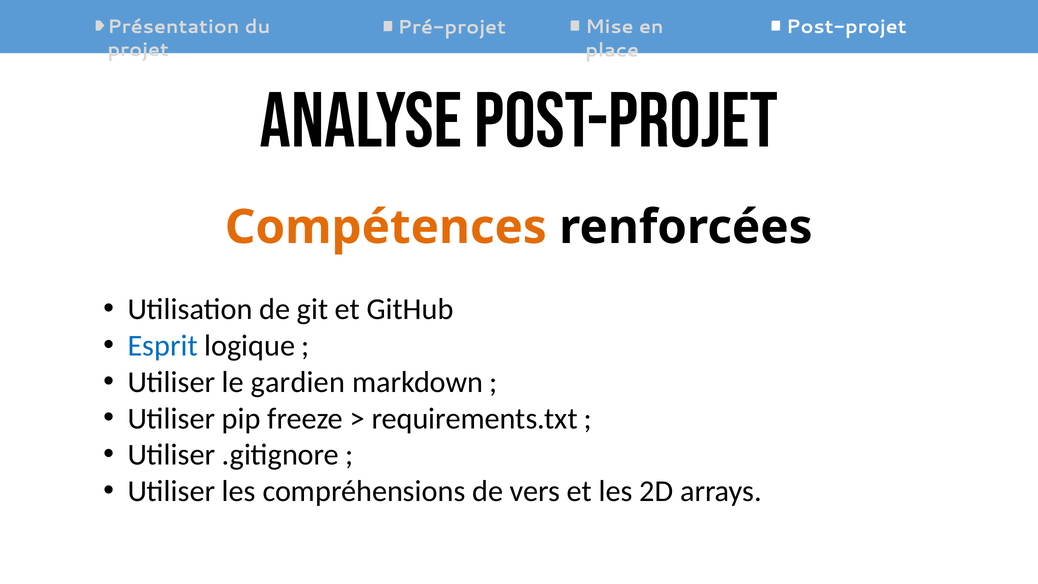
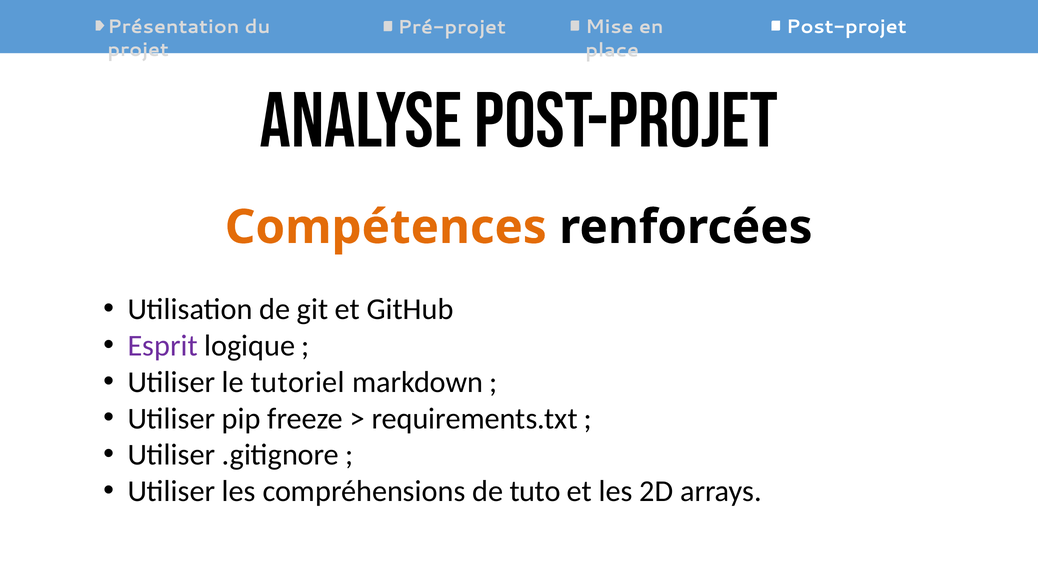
Esprit colour: blue -> purple
gardien: gardien -> tutoriel
vers: vers -> tuto
